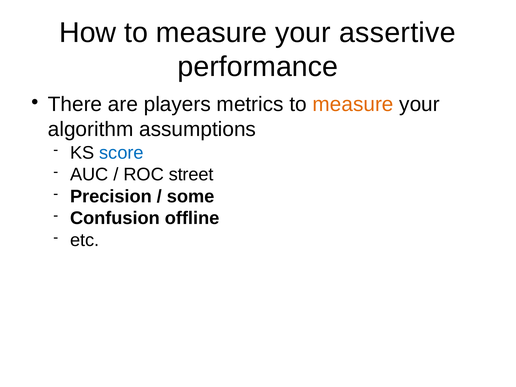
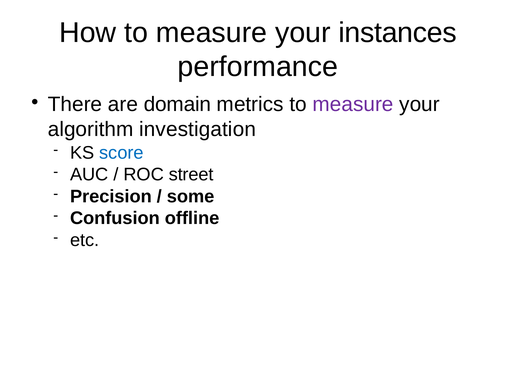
assertive: assertive -> instances
players: players -> domain
measure at (353, 104) colour: orange -> purple
assumptions: assumptions -> investigation
